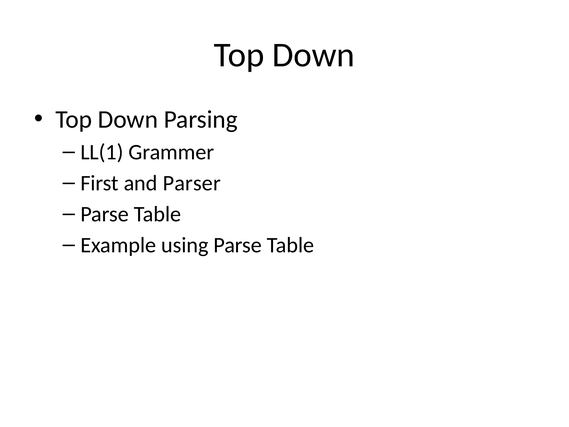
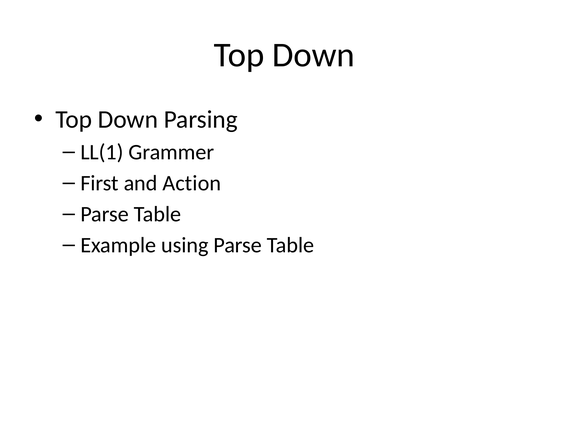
Parser: Parser -> Action
